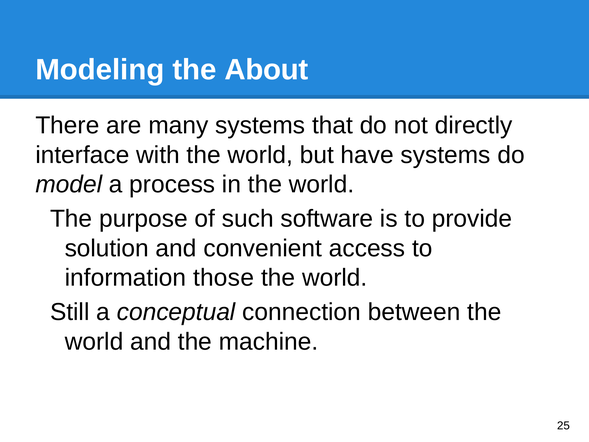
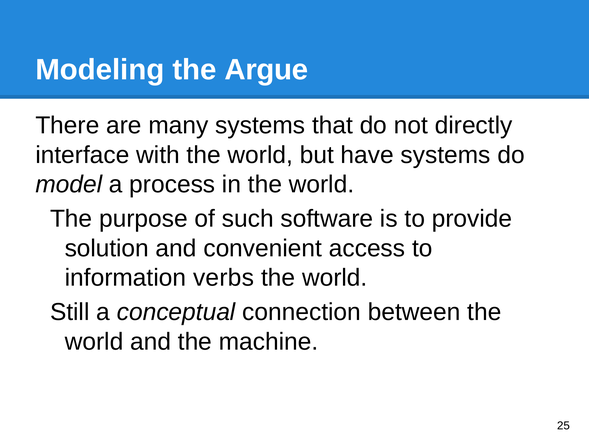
About: About -> Argue
those: those -> verbs
